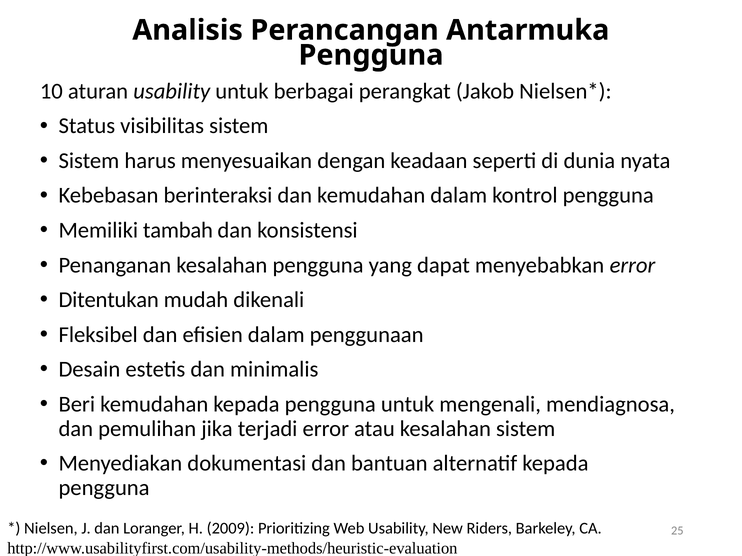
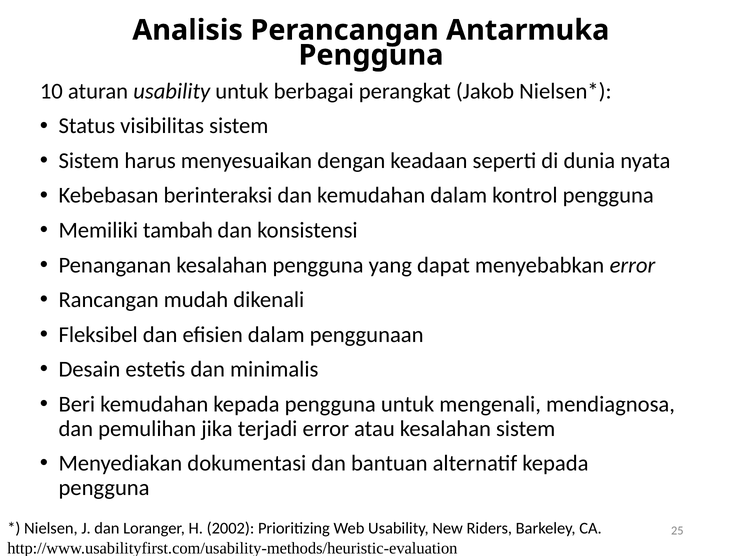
Ditentukan: Ditentukan -> Rancangan
2009: 2009 -> 2002
